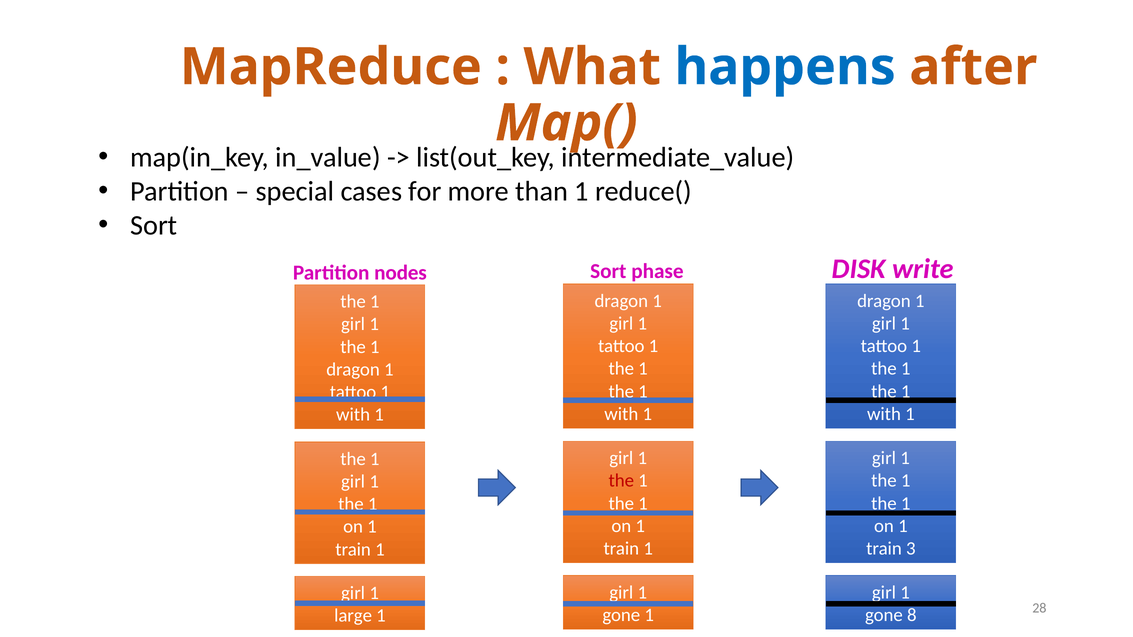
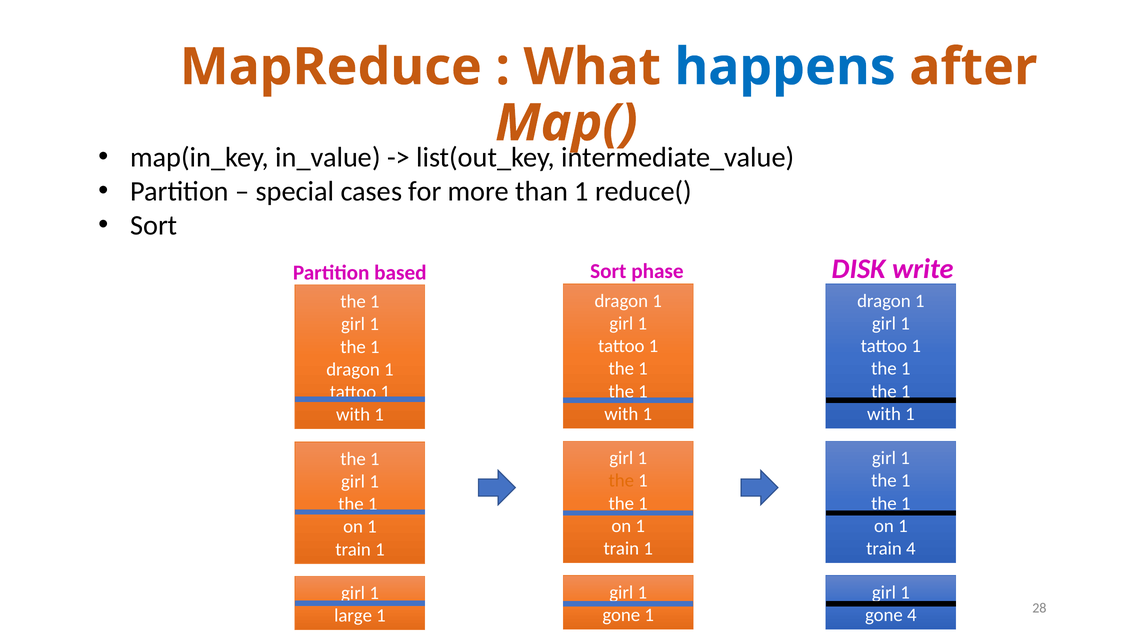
nodes: nodes -> based
the at (621, 481) colour: red -> orange
train 3: 3 -> 4
gone 8: 8 -> 4
